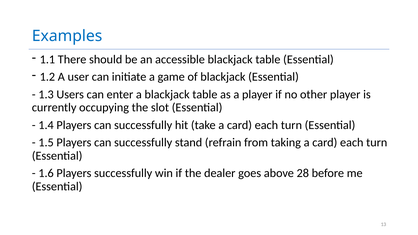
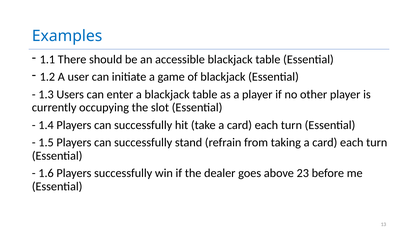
28: 28 -> 23
